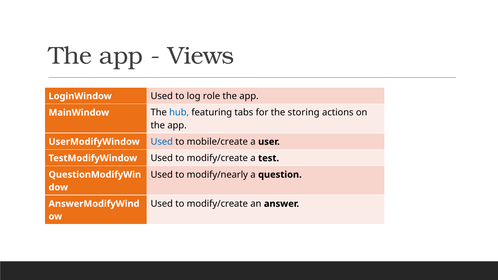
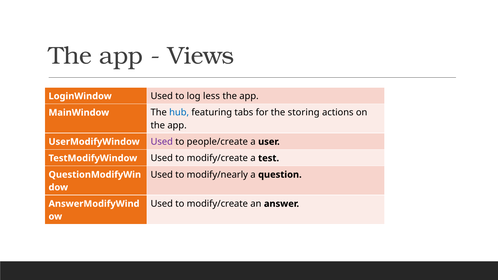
role: role -> less
Used at (162, 142) colour: blue -> purple
mobile/create: mobile/create -> people/create
